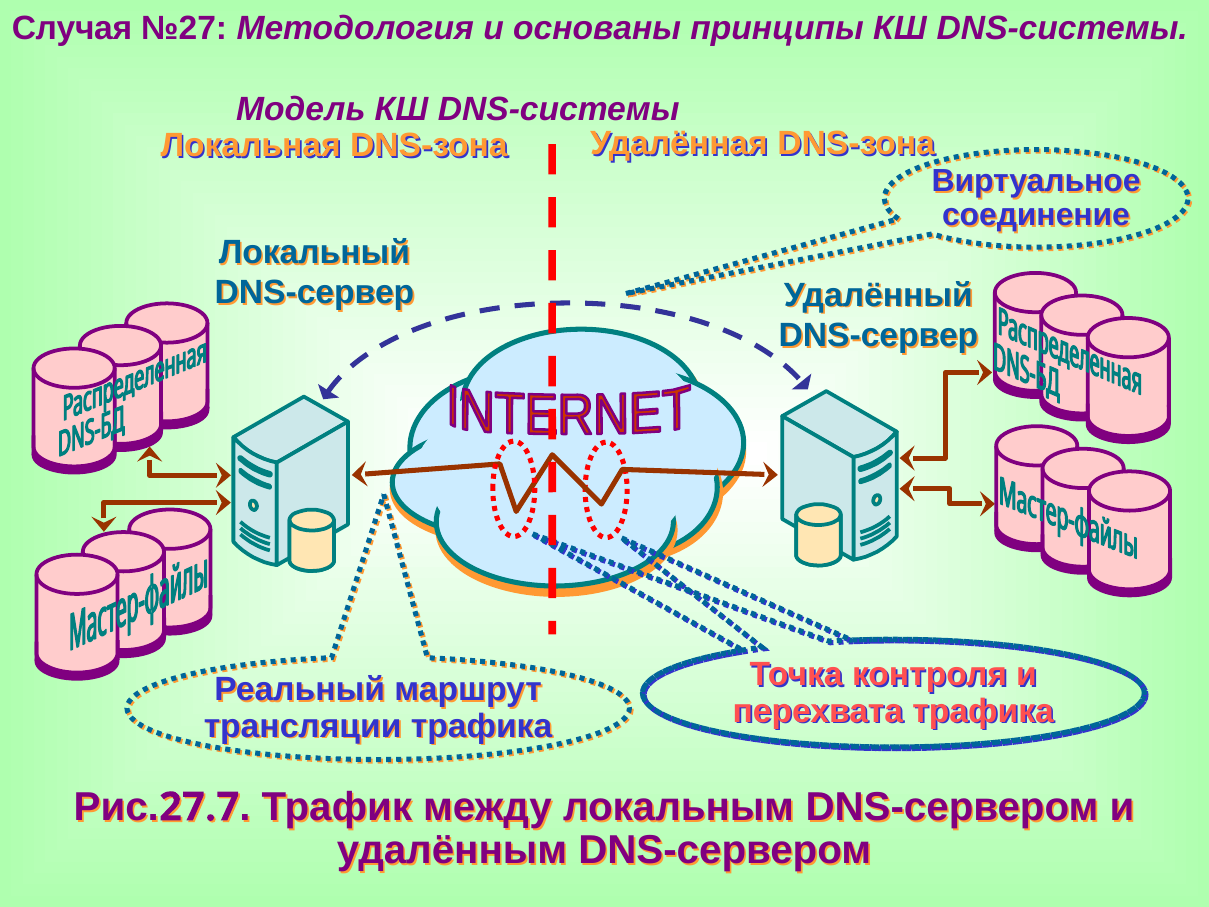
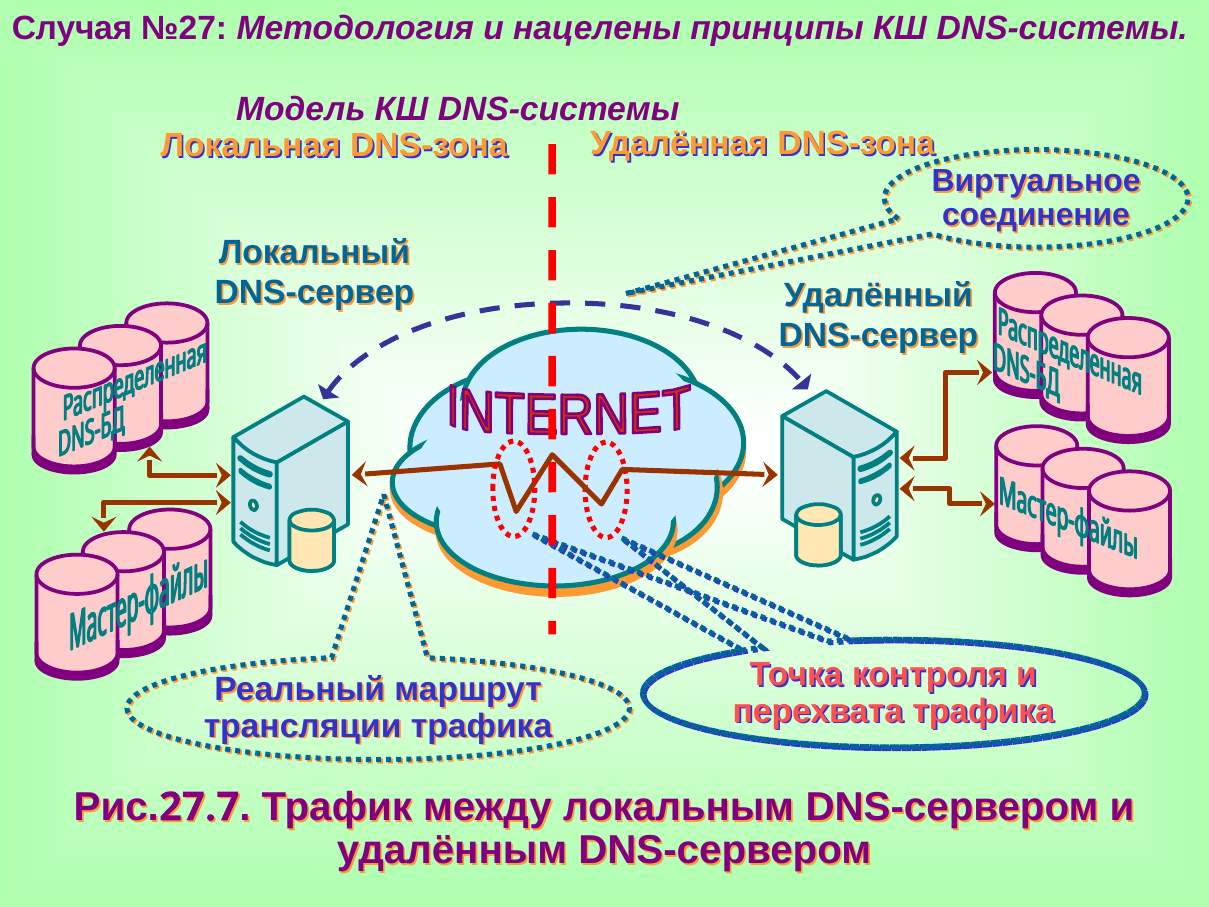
основаны: основаны -> нацелены
